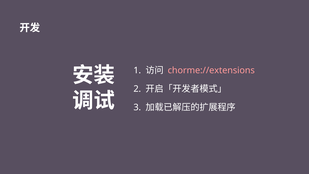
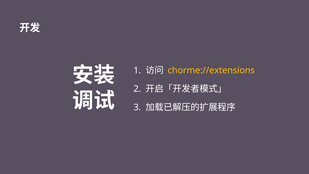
chorme://extensions colour: pink -> yellow
